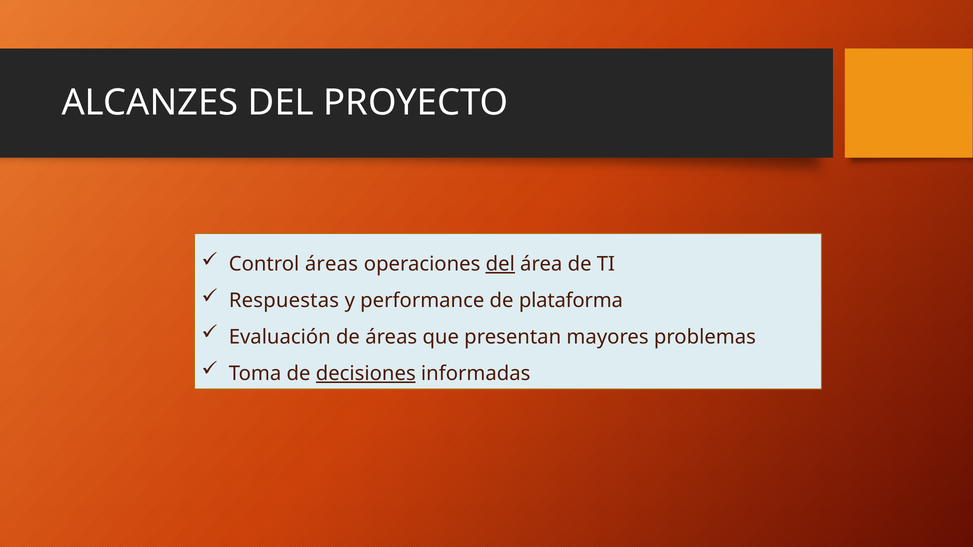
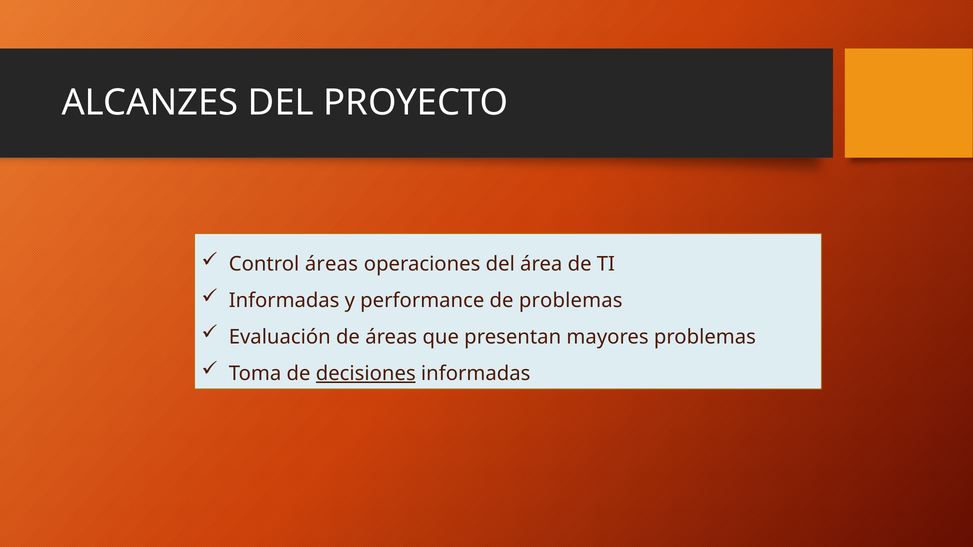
del at (500, 264) underline: present -> none
Respuestas at (284, 301): Respuestas -> Informadas
de plataforma: plataforma -> problemas
